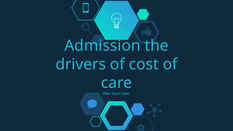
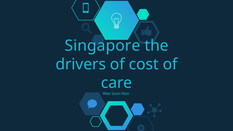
Admission: Admission -> Singapore
